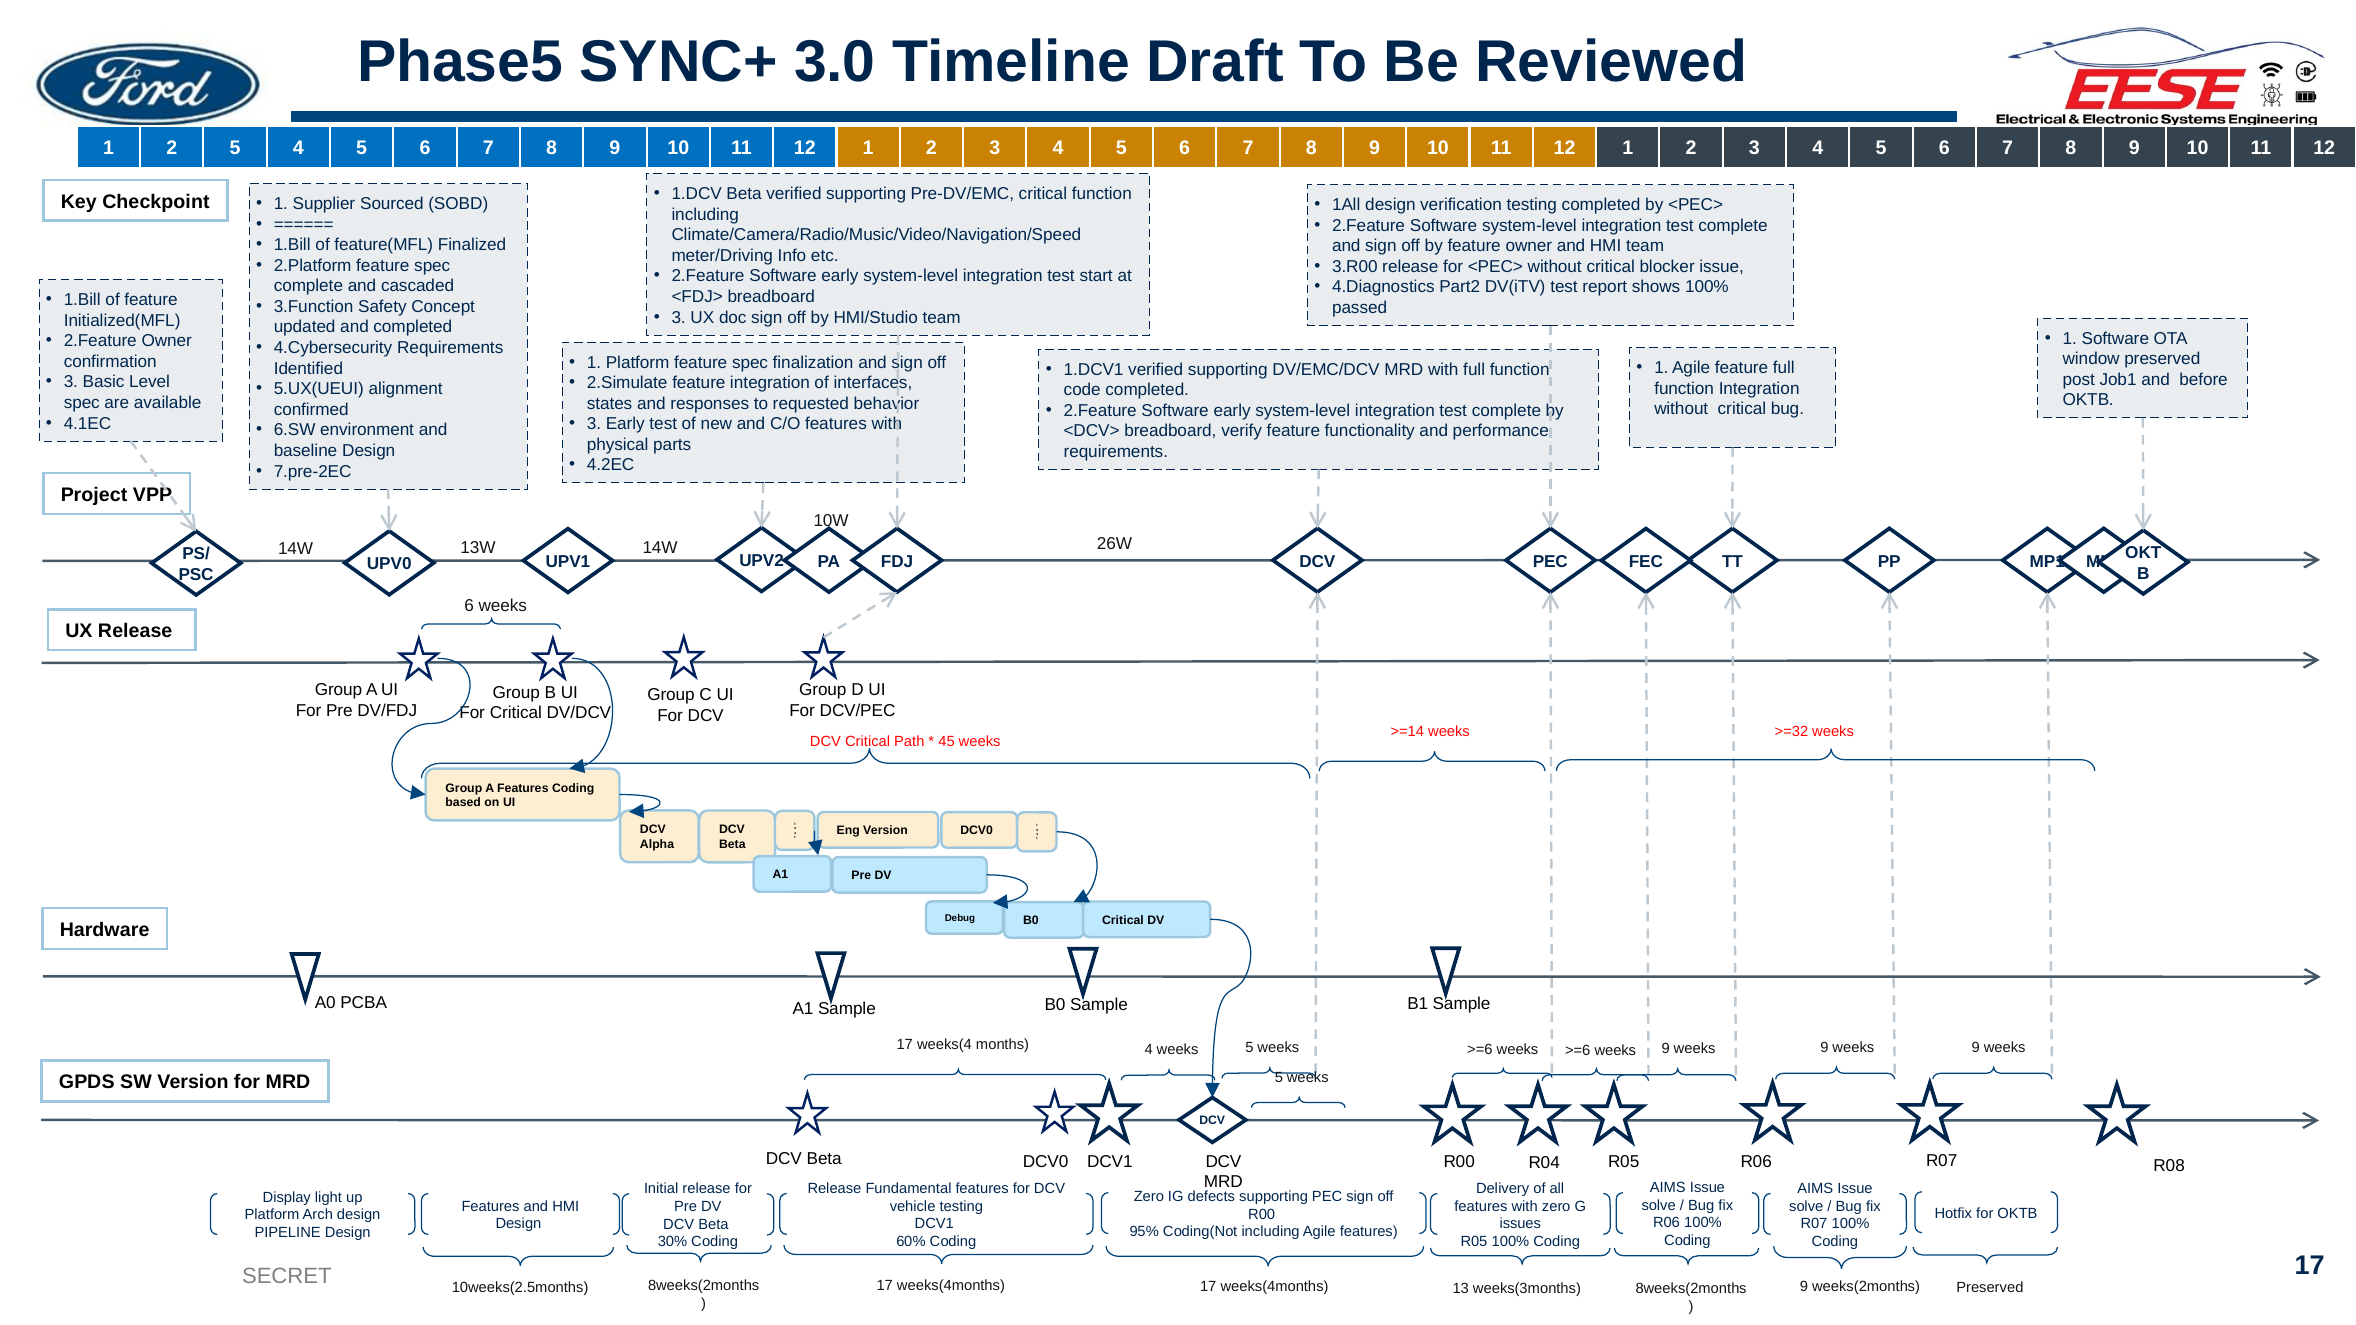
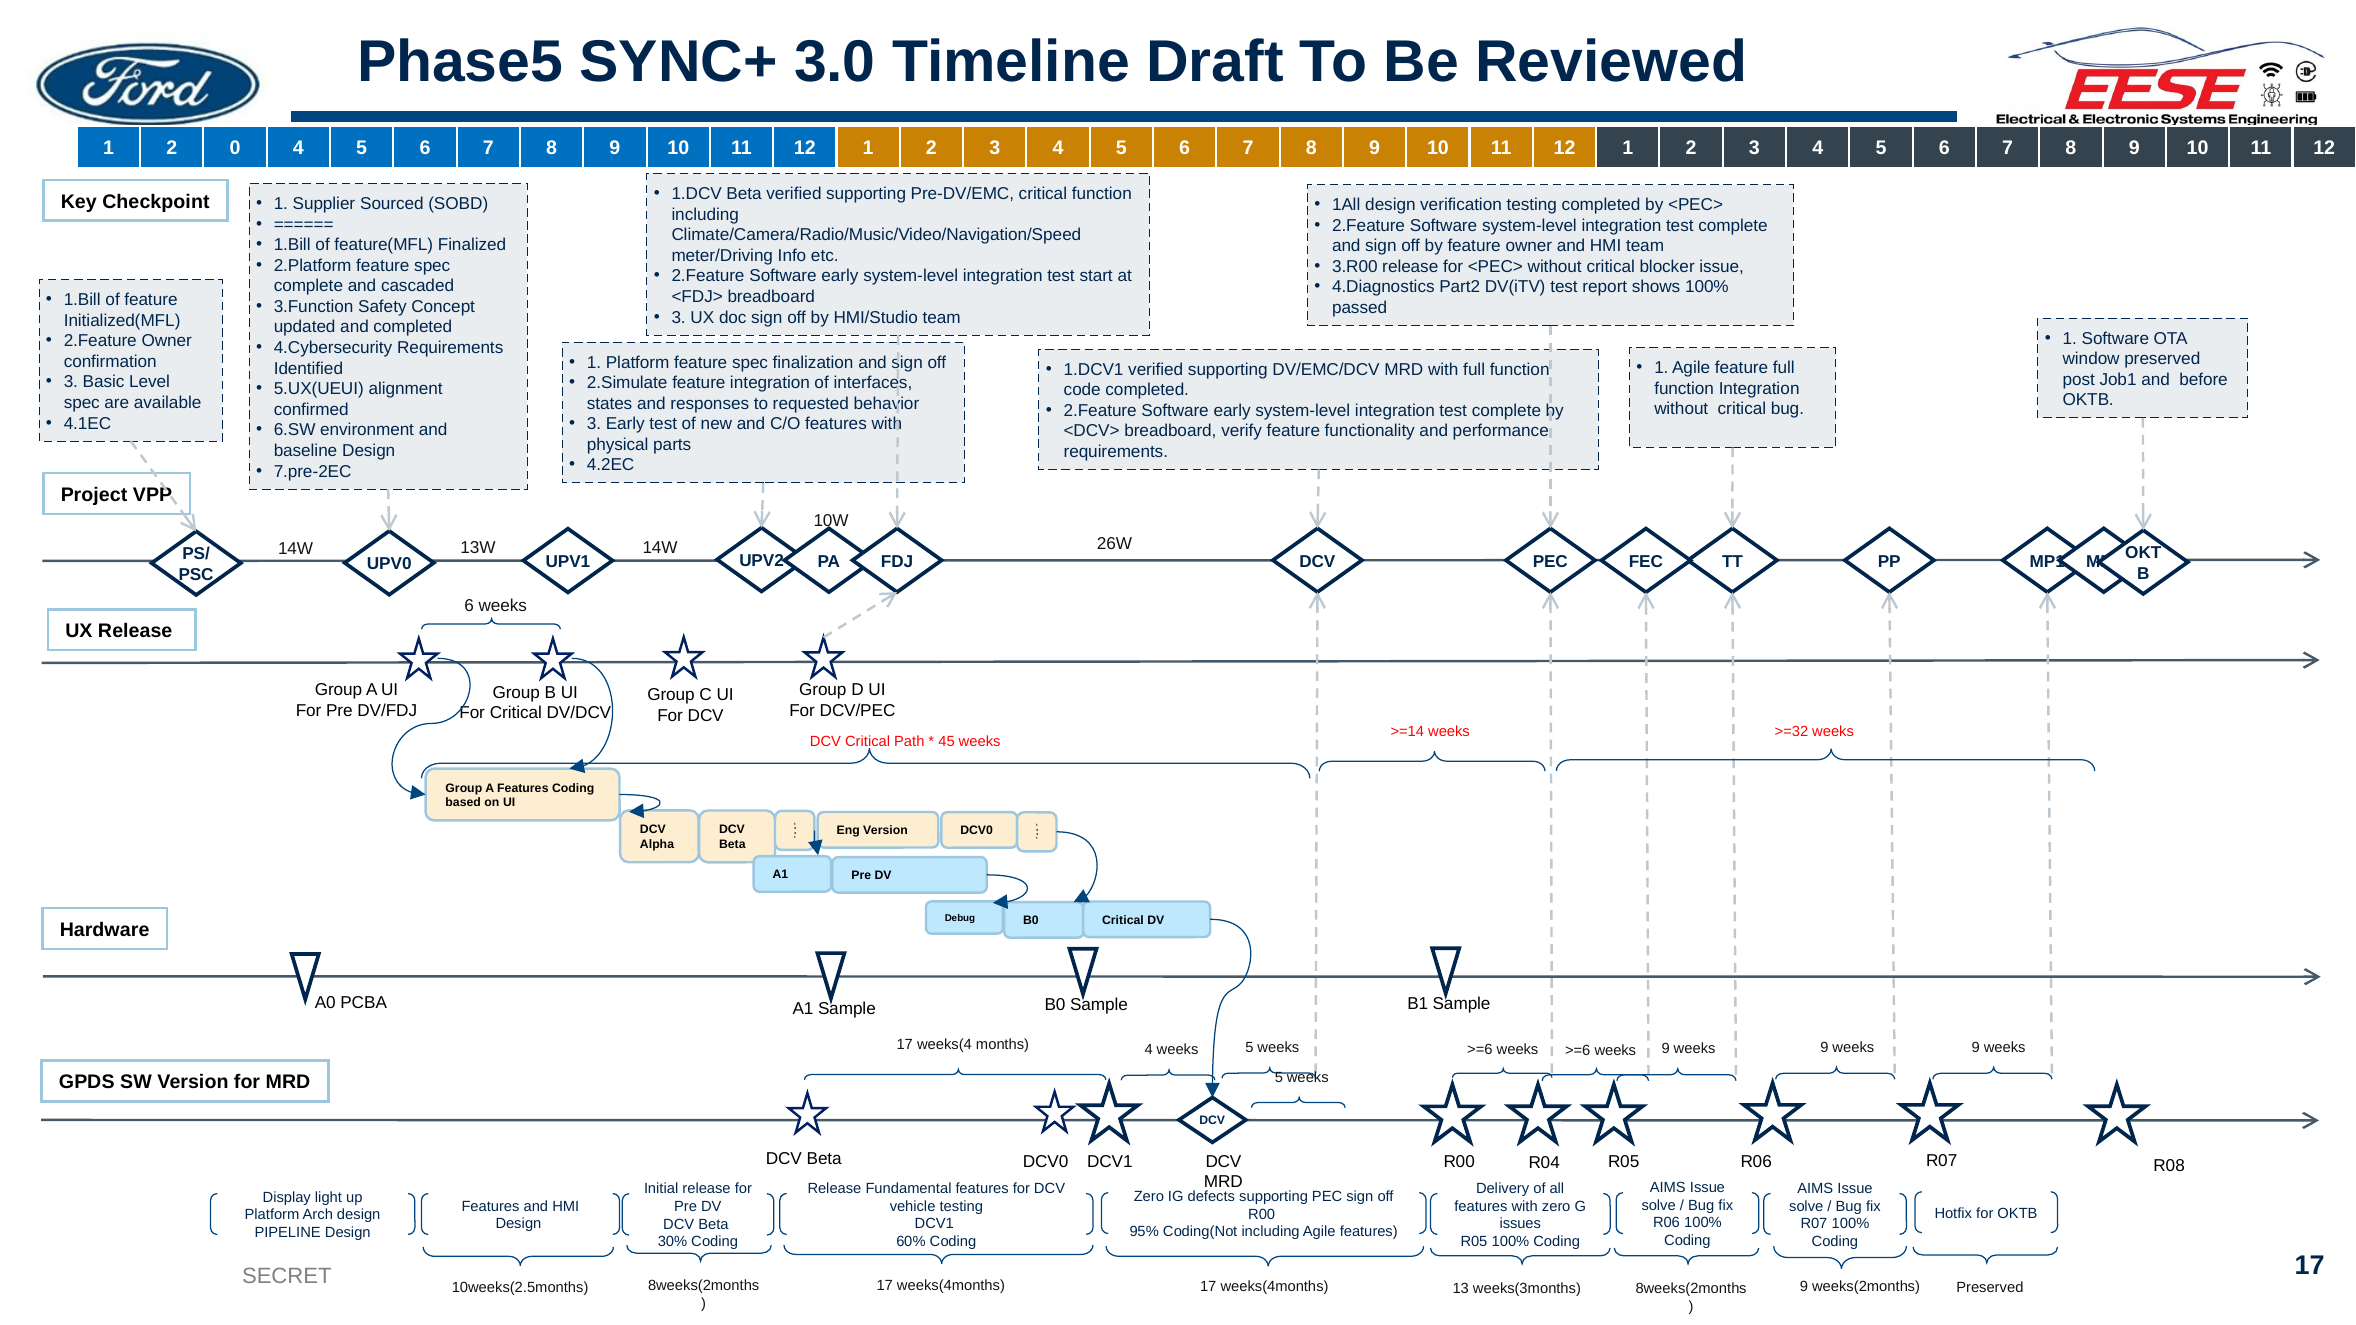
2 5: 5 -> 0
